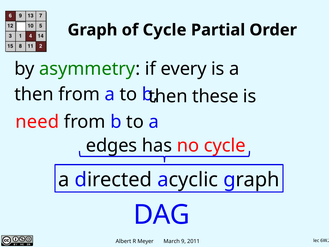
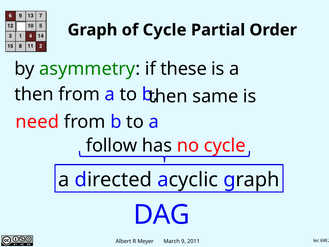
every: every -> these
these: these -> same
edges: edges -> follow
